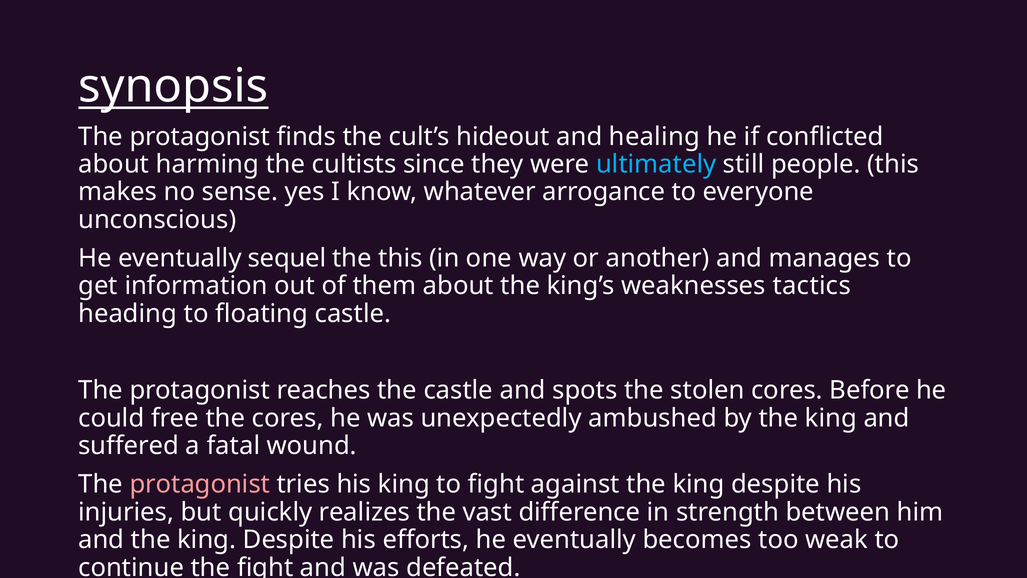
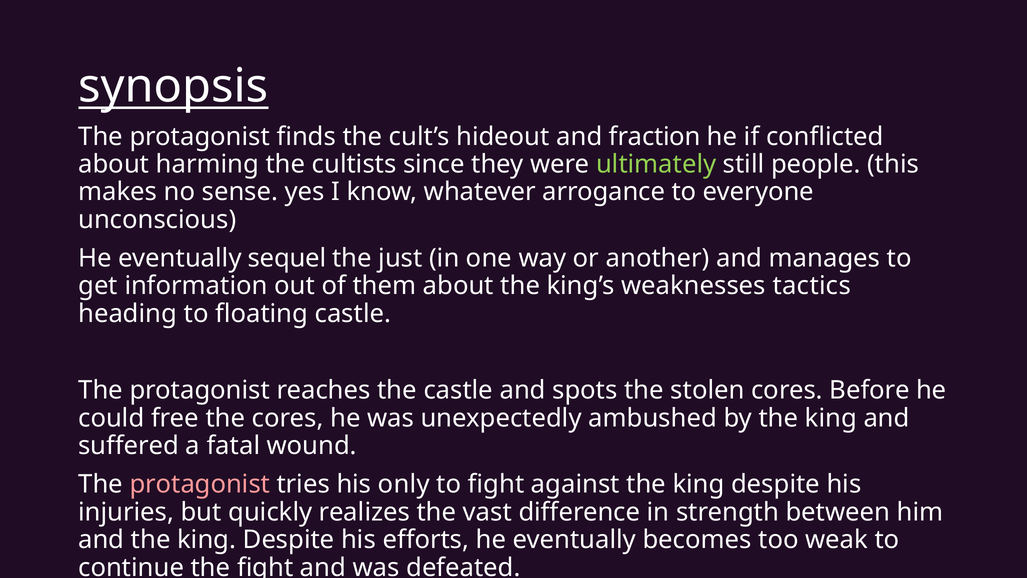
healing: healing -> fraction
ultimately colour: light blue -> light green
the this: this -> just
his king: king -> only
